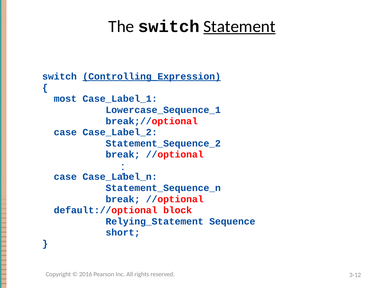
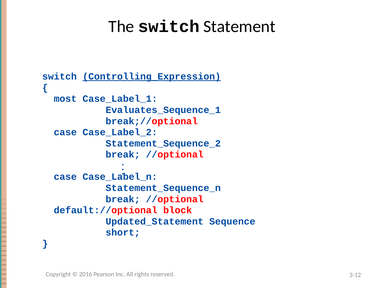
Statement underline: present -> none
Lowercase_Sequence_1: Lowercase_Sequence_1 -> Evaluates_Sequence_1
Relying_Statement: Relying_Statement -> Updated_Statement
